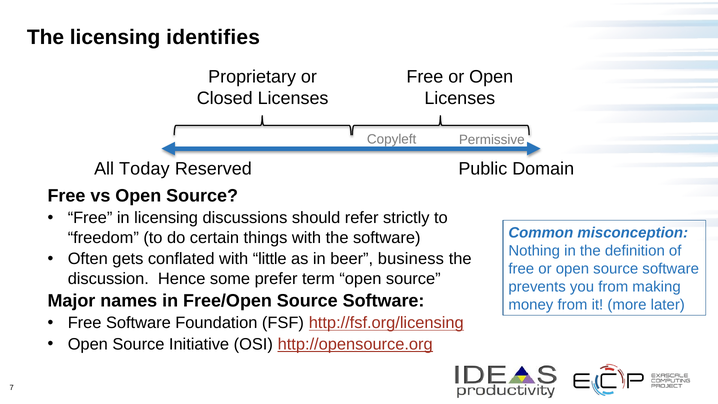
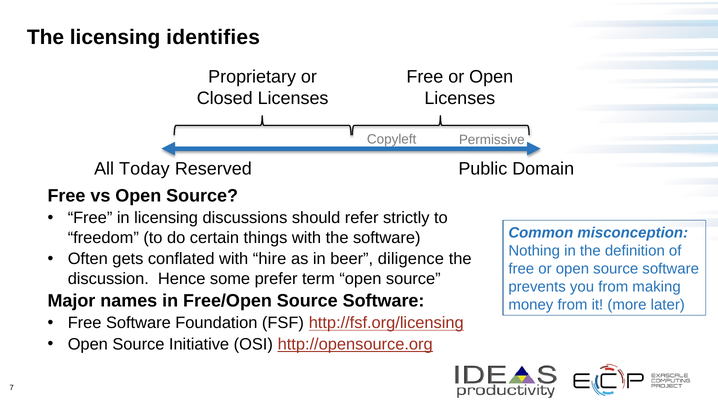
little: little -> hire
business: business -> diligence
